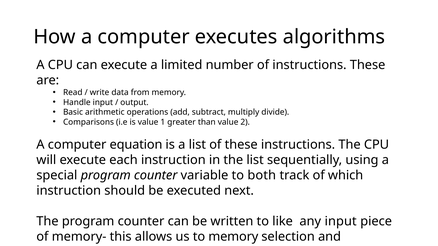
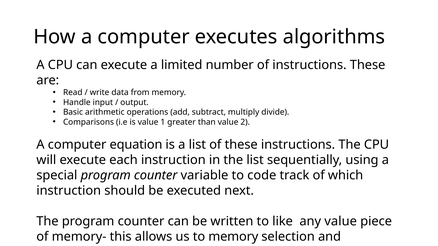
both: both -> code
any input: input -> value
